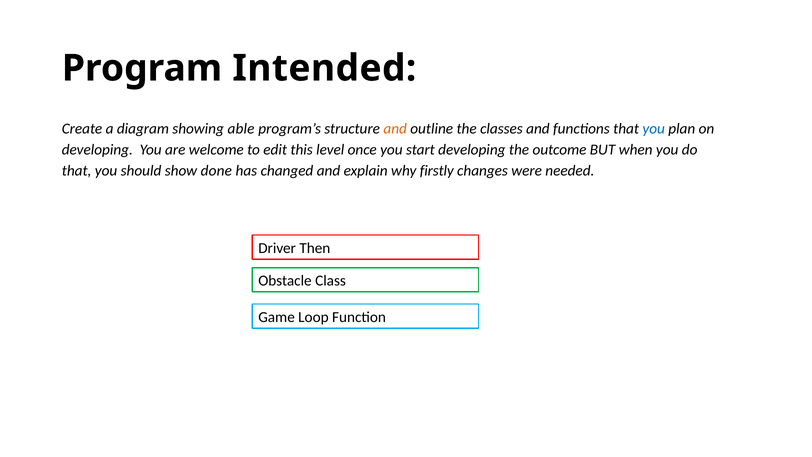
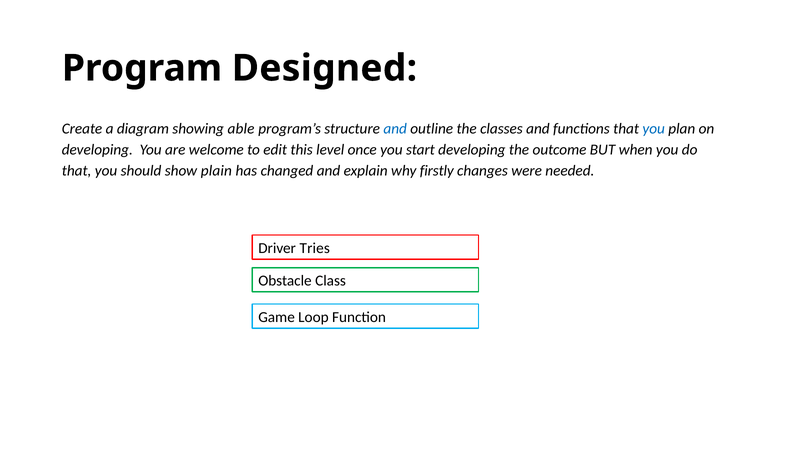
Intended: Intended -> Designed
and at (395, 128) colour: orange -> blue
done: done -> plain
Then: Then -> Tries
